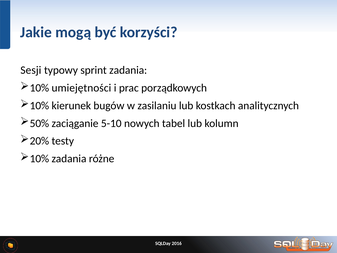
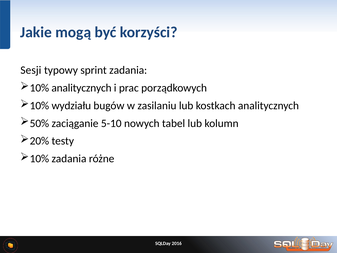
10% umiejętności: umiejętności -> analitycznych
kierunek: kierunek -> wydziału
